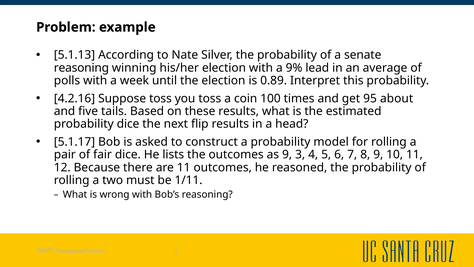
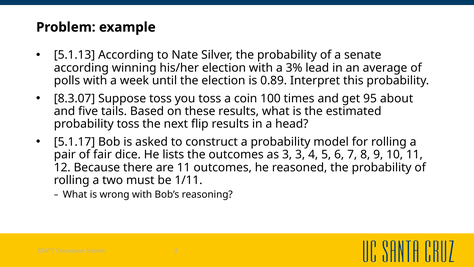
reasoning at (81, 68): reasoning -> according
9%: 9% -> 3%
4.2.16: 4.2.16 -> 8.3.07
probability dice: dice -> toss
as 9: 9 -> 3
